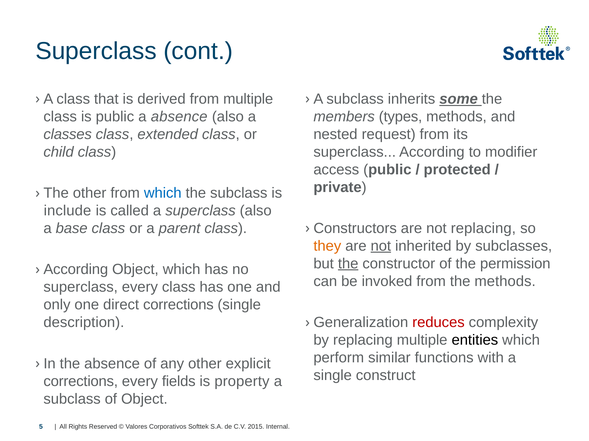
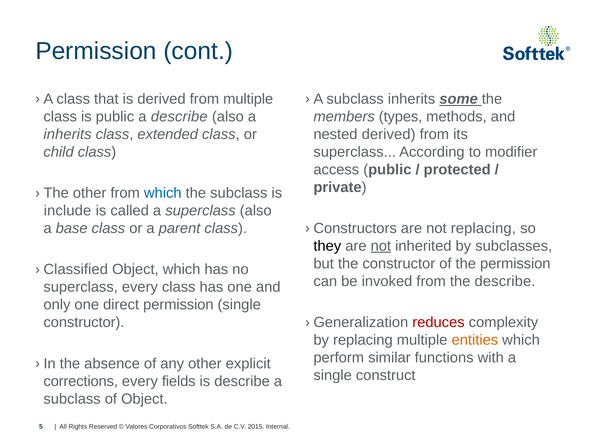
Superclass at (96, 51): Superclass -> Permission
a absence: absence -> describe
classes at (68, 134): classes -> inherits
nested request: request -> derived
they colour: orange -> black
the at (348, 264) underline: present -> none
According at (76, 270): According -> Classified
the methods: methods -> describe
direct corrections: corrections -> permission
description at (84, 323): description -> constructor
entities colour: black -> orange
is property: property -> describe
